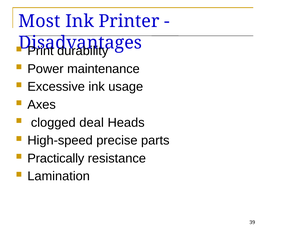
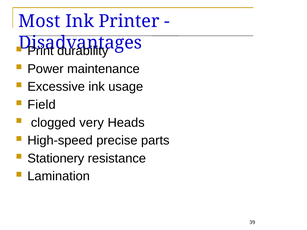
Axes: Axes -> Field
deal: deal -> very
Practically: Practically -> Stationery
